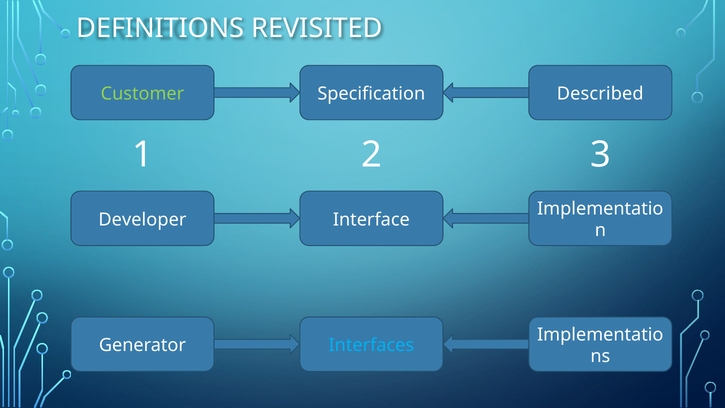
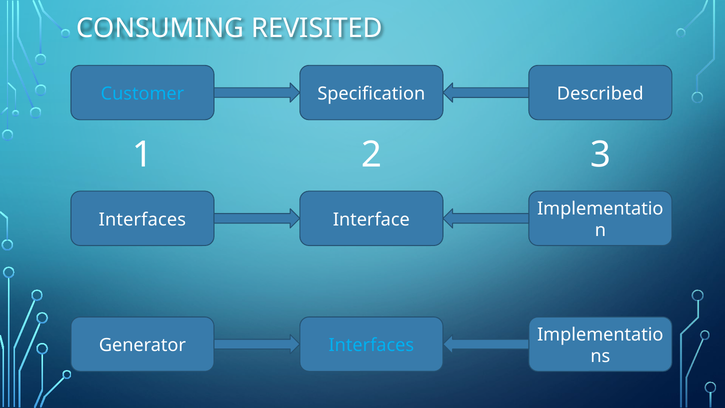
DEFINITIONS: DEFINITIONS -> CONSUMING
Customer colour: light green -> light blue
Developer at (142, 219): Developer -> Interfaces
